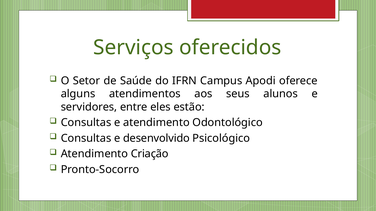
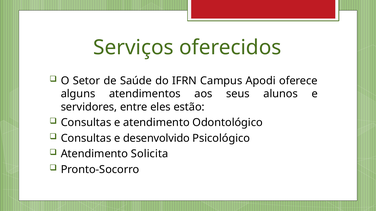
Criação: Criação -> Solicita
